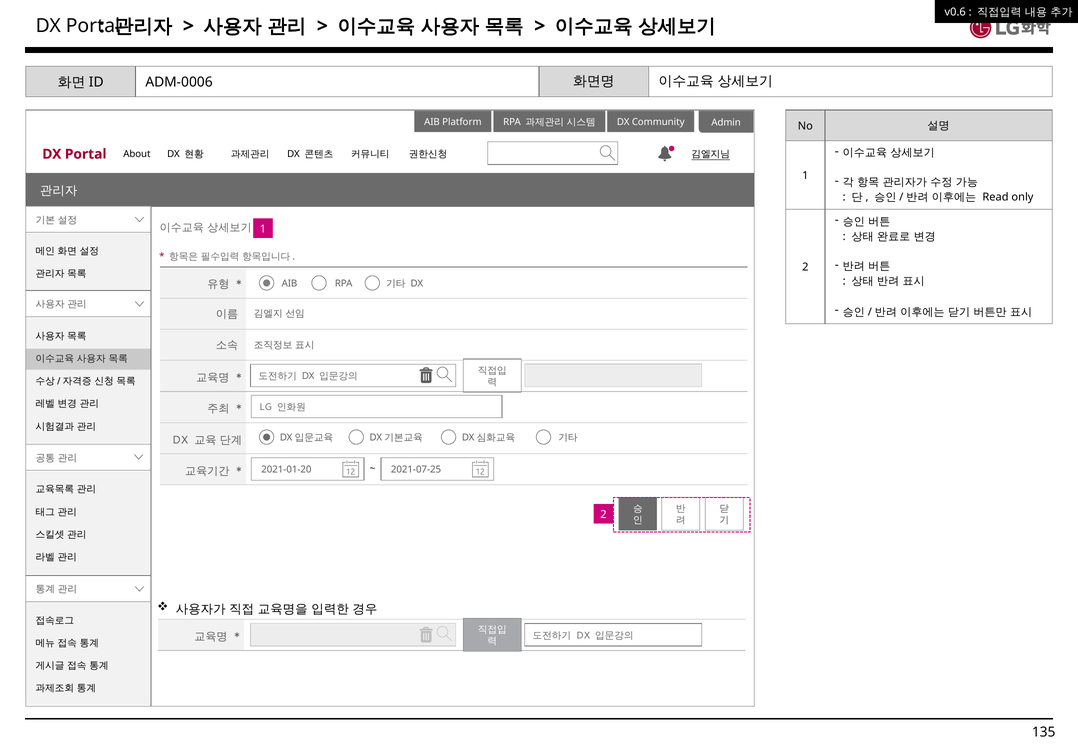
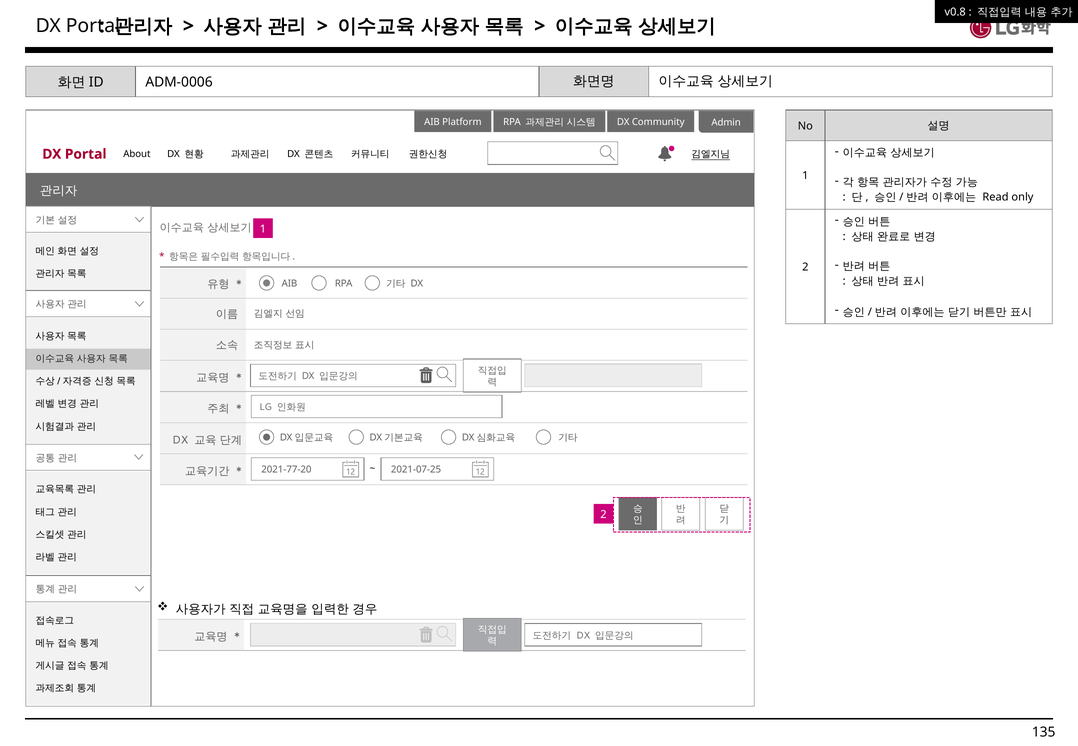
v0.6: v0.6 -> v0.8
2021-01-20: 2021-01-20 -> 2021-77-20
